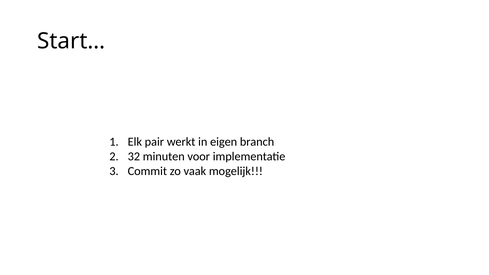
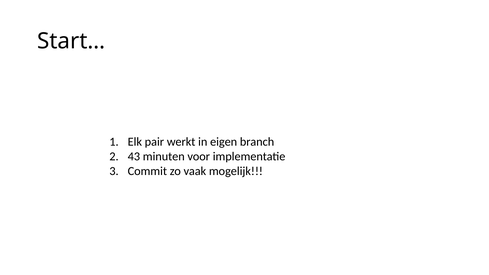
32: 32 -> 43
